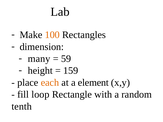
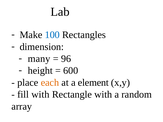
100 colour: orange -> blue
59: 59 -> 96
159: 159 -> 600
fill loop: loop -> with
tenth: tenth -> array
